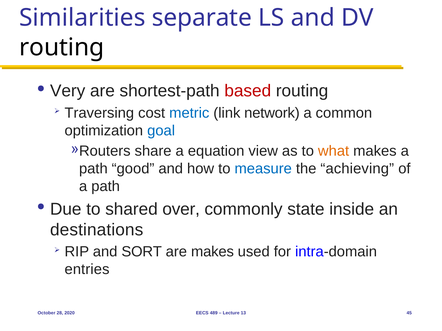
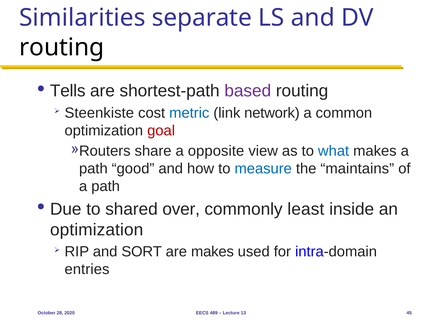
Very: Very -> Tells
based colour: red -> purple
Traversing: Traversing -> Steenkiste
goal colour: blue -> red
equation: equation -> opposite
what colour: orange -> blue
achieving: achieving -> maintains
state: state -> least
destinations at (97, 230): destinations -> optimization
